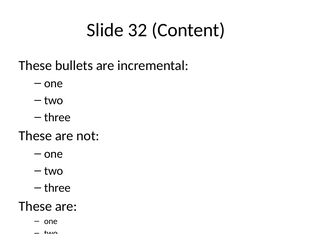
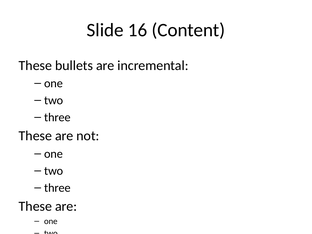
32: 32 -> 16
